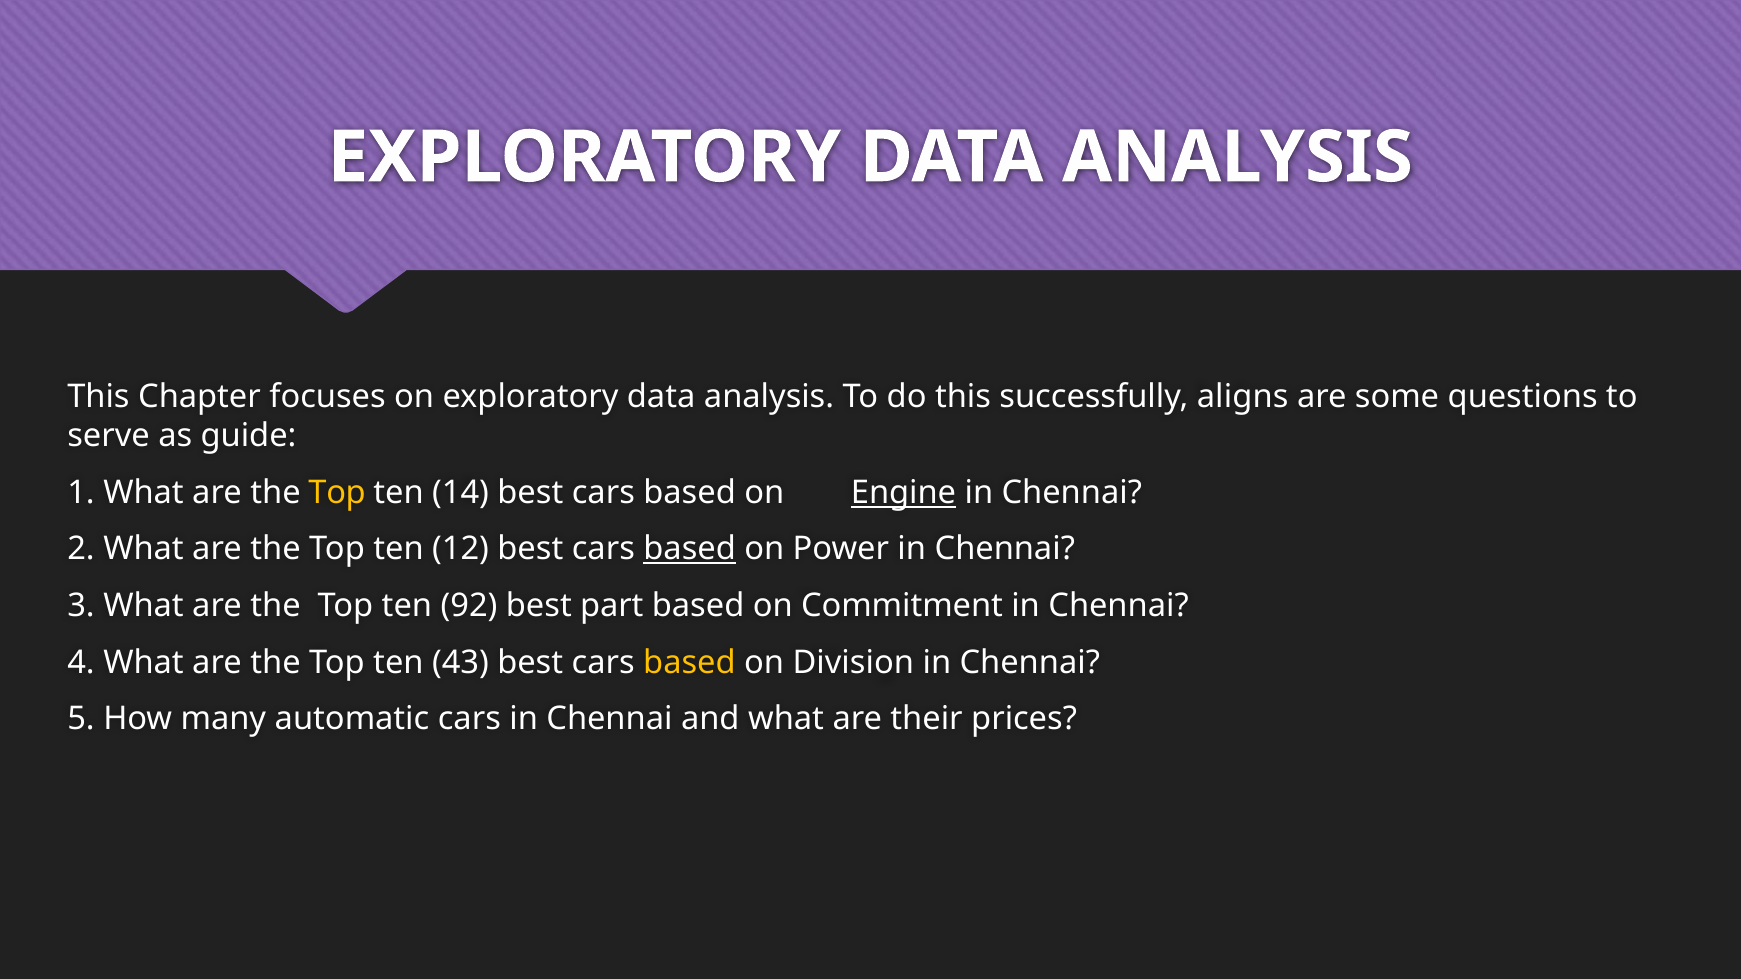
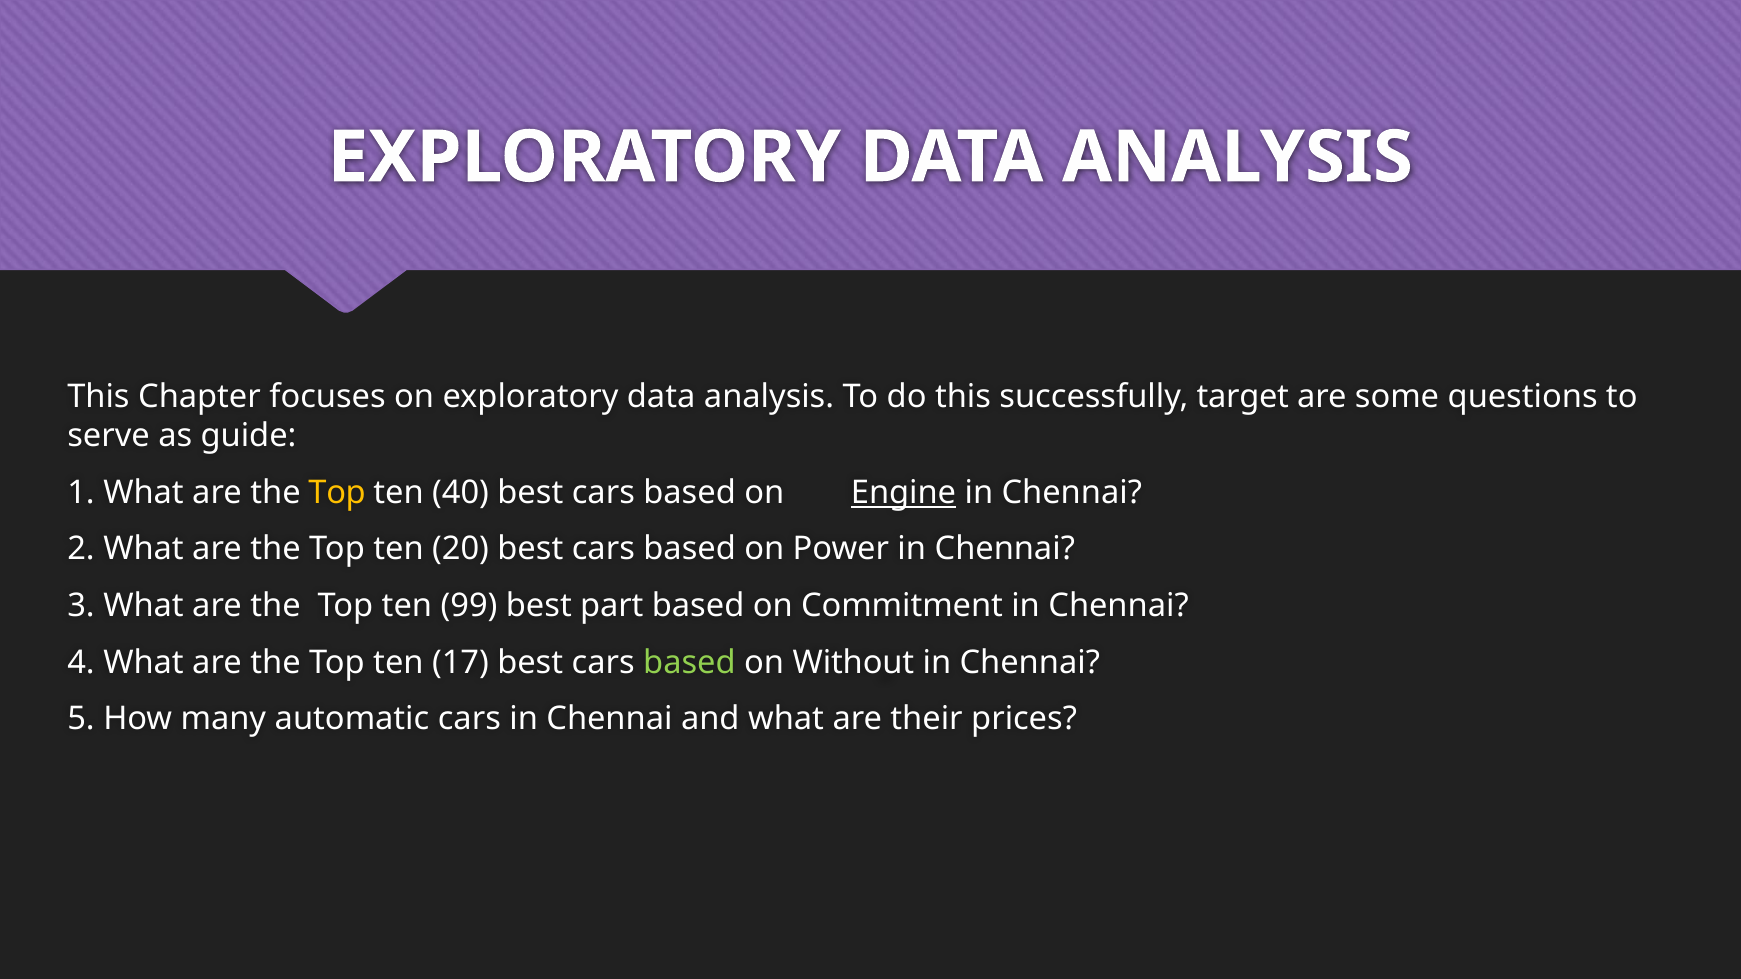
aligns: aligns -> target
14: 14 -> 40
12: 12 -> 20
based at (690, 549) underline: present -> none
92: 92 -> 99
43: 43 -> 17
based at (689, 663) colour: yellow -> light green
Division: Division -> Without
